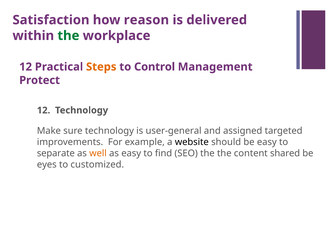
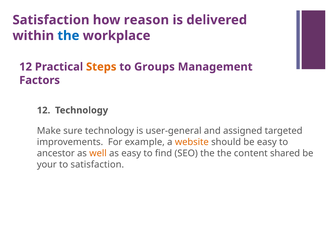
the at (68, 36) colour: green -> blue
Control: Control -> Groups
Protect: Protect -> Factors
website colour: black -> orange
separate: separate -> ancestor
eyes: eyes -> your
to customized: customized -> satisfaction
